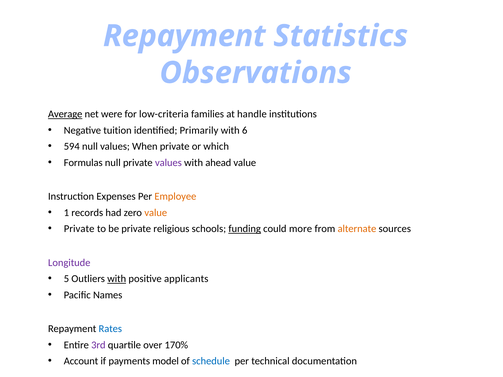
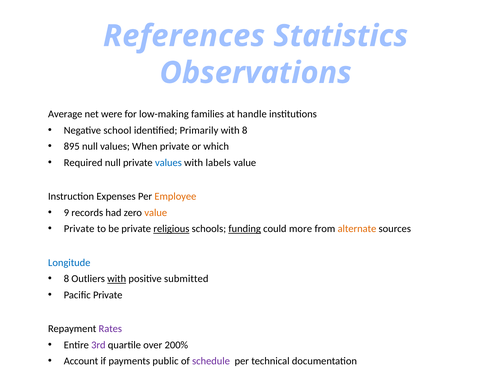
Repayment at (184, 36): Repayment -> References
Average underline: present -> none
low-criteria: low-criteria -> low-making
tuition: tuition -> school
with 6: 6 -> 8
594: 594 -> 895
Formulas: Formulas -> Required
values at (168, 163) colour: purple -> blue
ahead: ahead -> labels
1: 1 -> 9
religious underline: none -> present
Longitude colour: purple -> blue
5 at (66, 279): 5 -> 8
applicants: applicants -> submitted
Pacific Names: Names -> Private
Rates colour: blue -> purple
170%: 170% -> 200%
model: model -> public
schedule colour: blue -> purple
